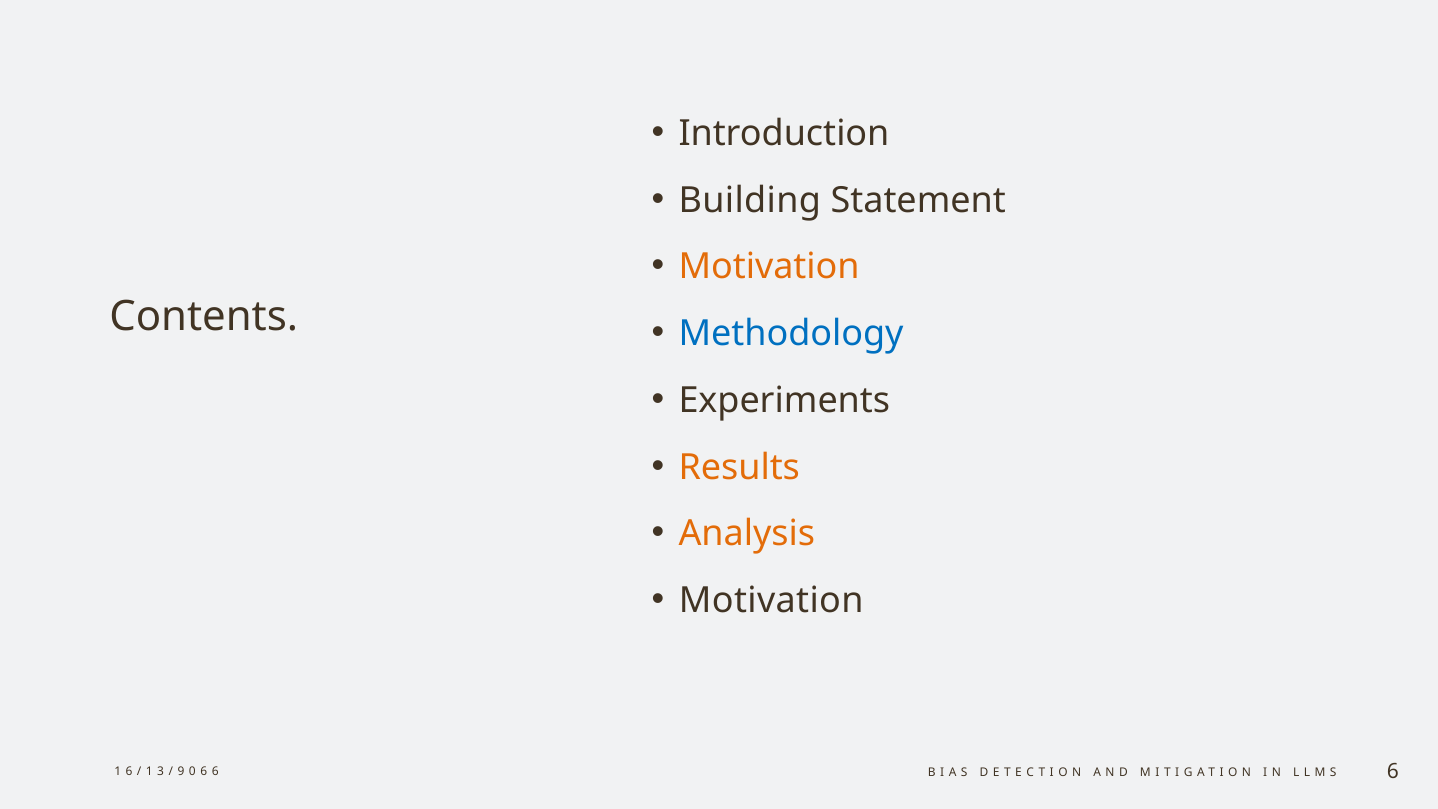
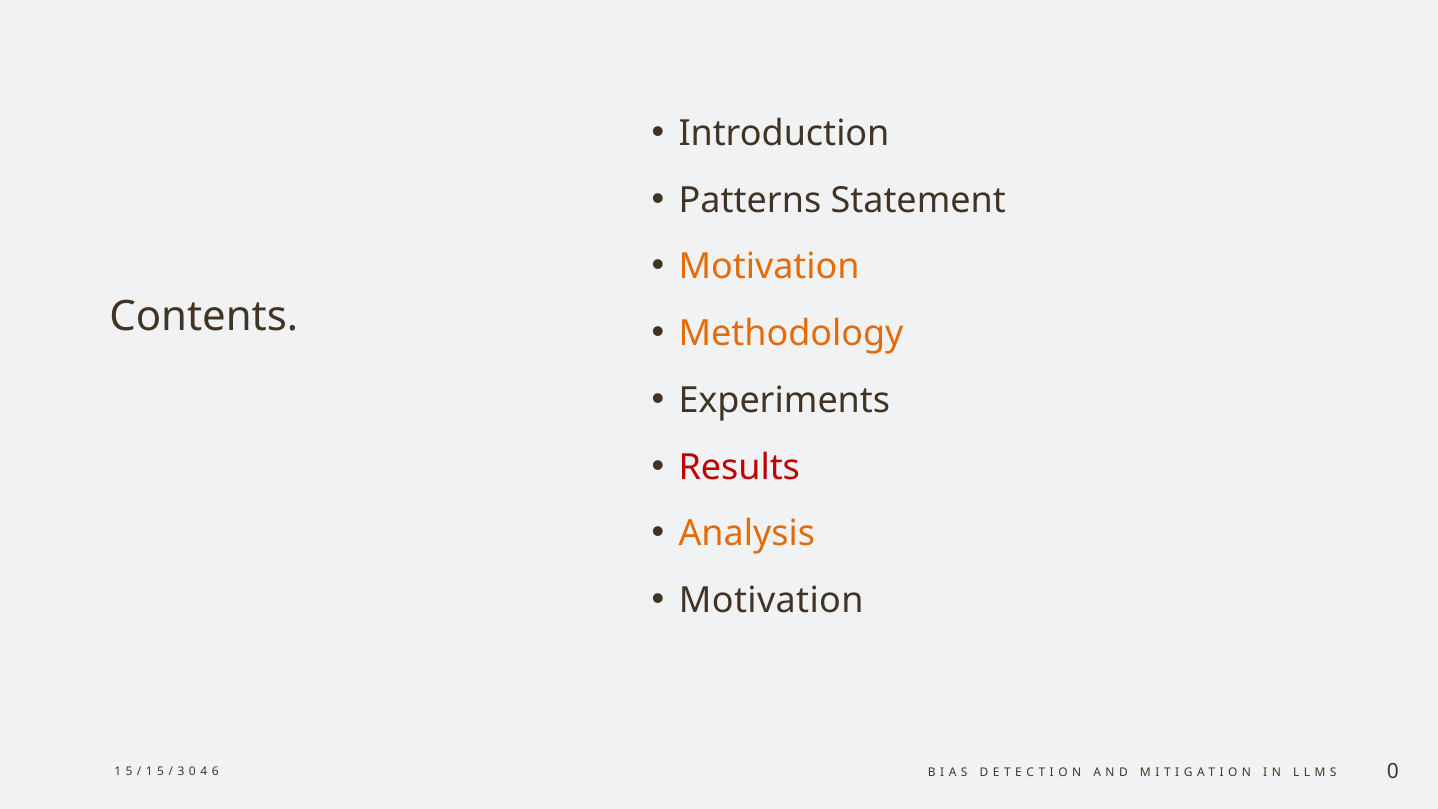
Building: Building -> Patterns
Methodology colour: blue -> orange
Results colour: orange -> red
6 at (129, 771): 6 -> 5
3 at (161, 771): 3 -> 5
9: 9 -> 3
6 at (204, 771): 6 -> 4
6 at (1393, 771): 6 -> 0
